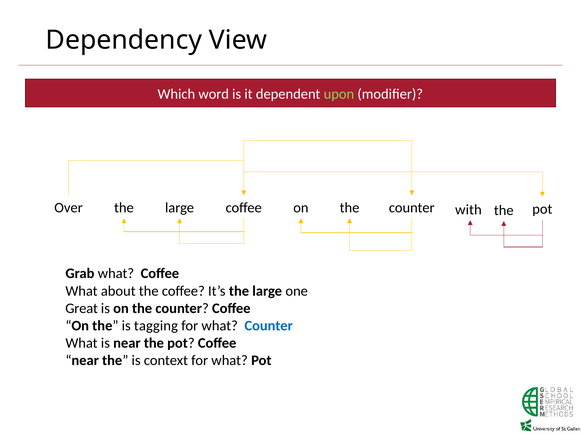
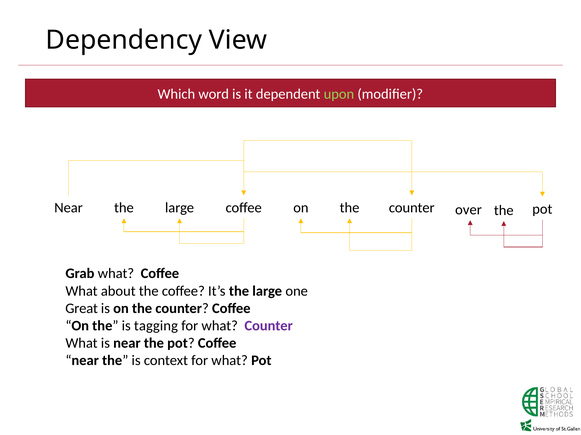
Over at (69, 208): Over -> Near
with: with -> over
Counter at (269, 326) colour: blue -> purple
